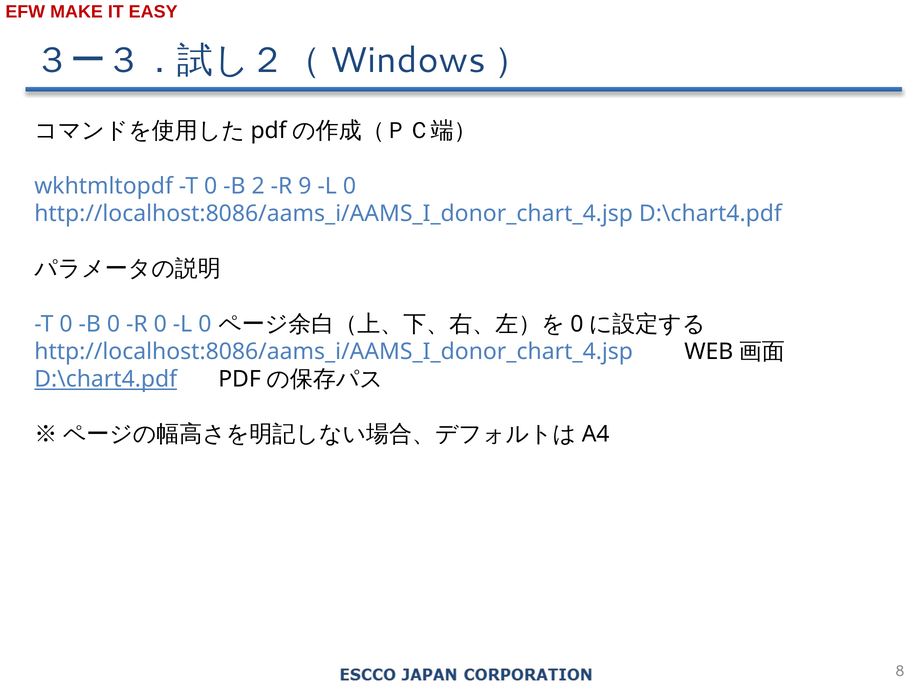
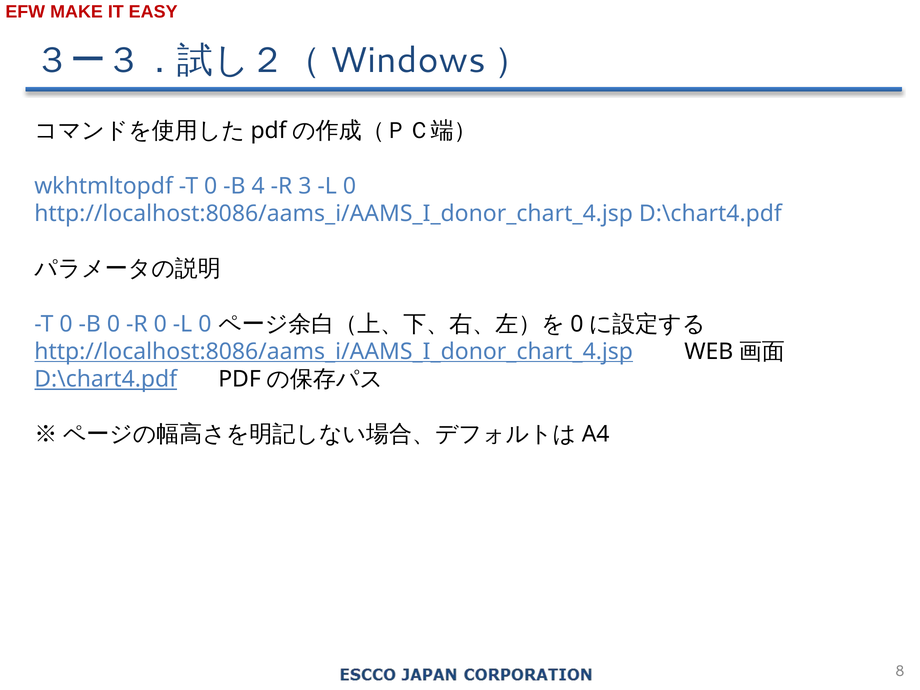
2: 2 -> 4
9: 9 -> 3
http://localhost:8086/aams_i/AAMS_I_donor_chart_4.jsp at (334, 352) underline: none -> present
